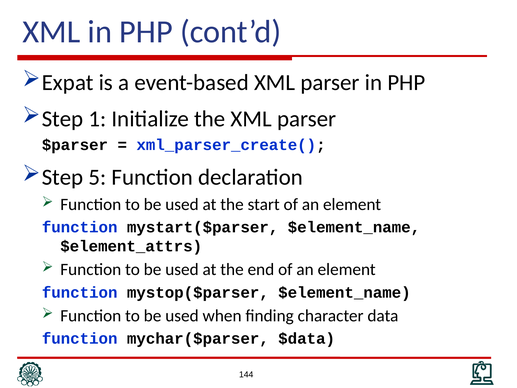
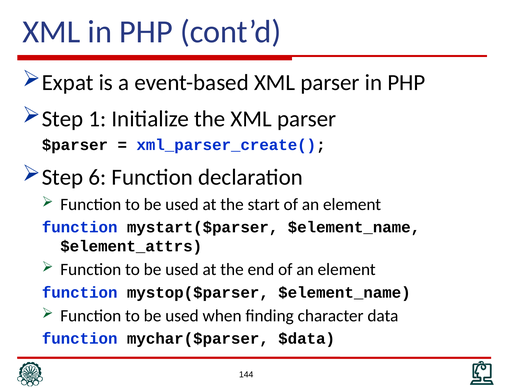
5: 5 -> 6
